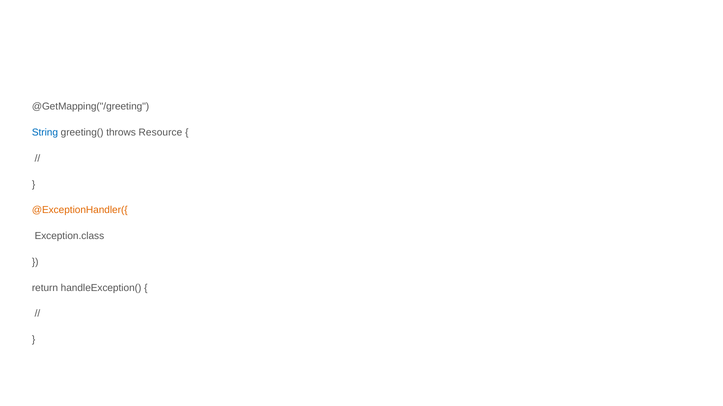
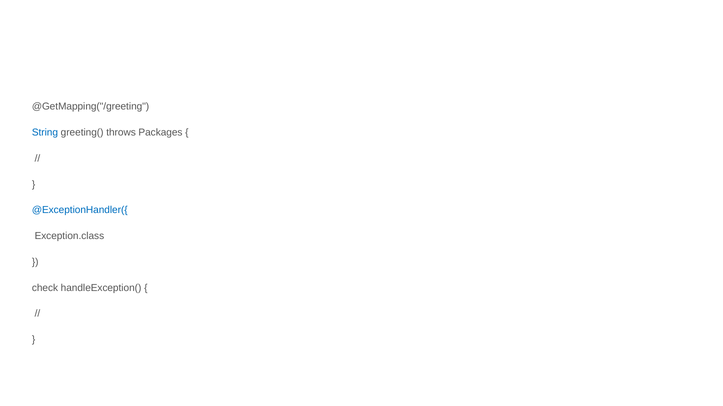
Resource: Resource -> Packages
@ExceptionHandler({ colour: orange -> blue
return: return -> check
